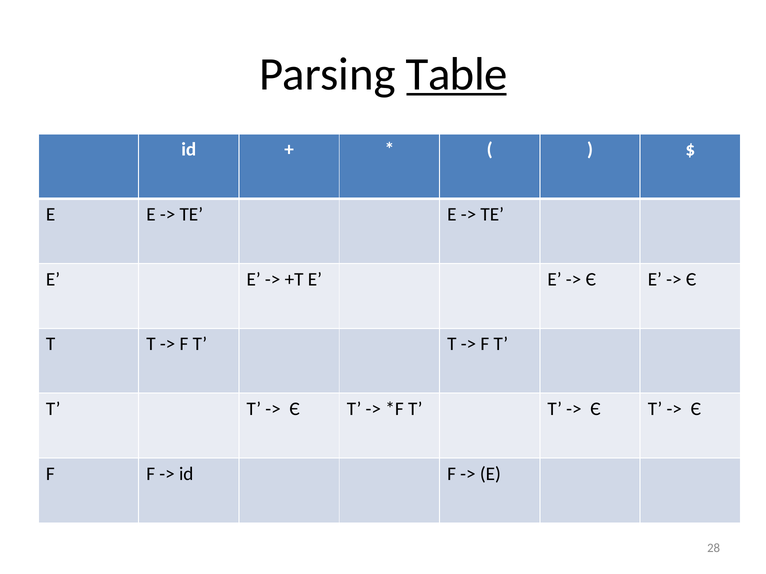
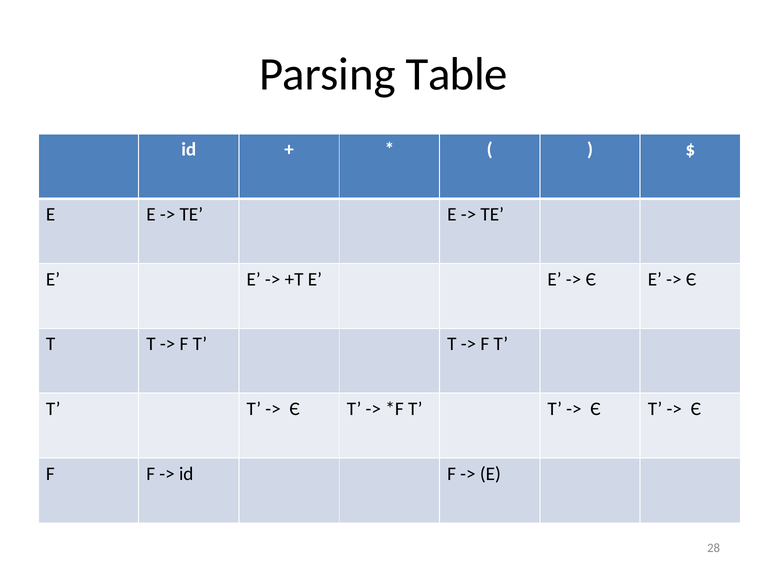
Table underline: present -> none
